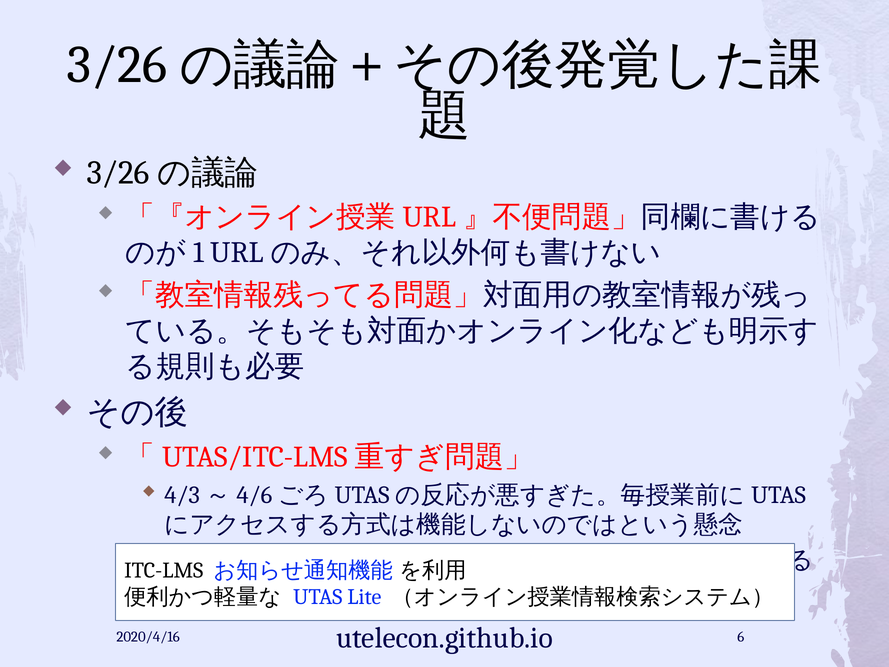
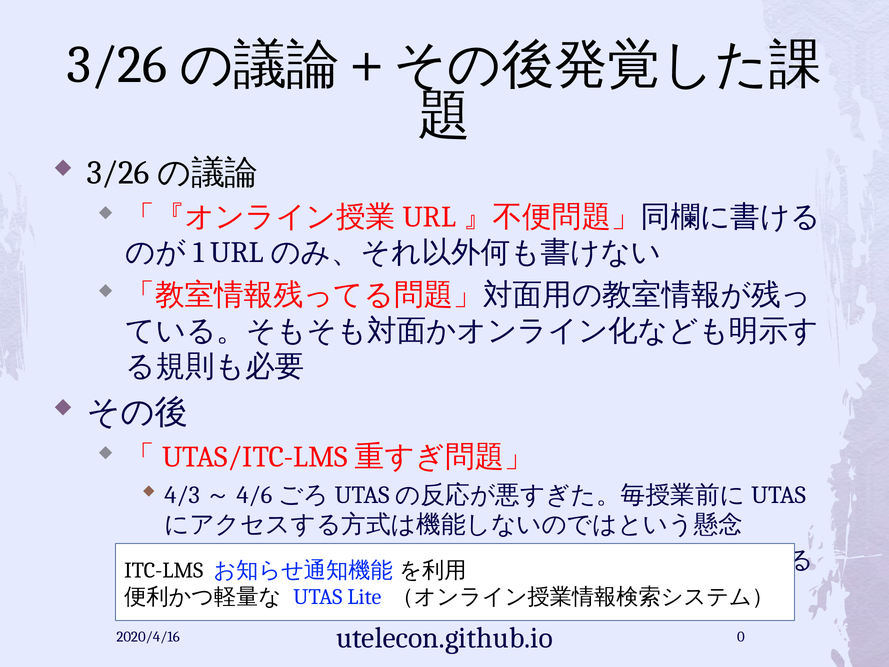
6: 6 -> 0
